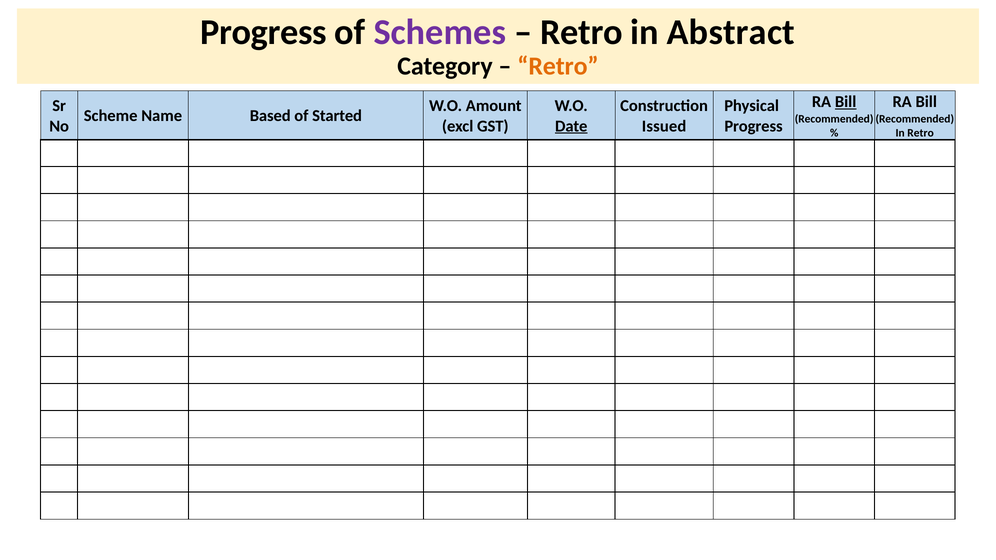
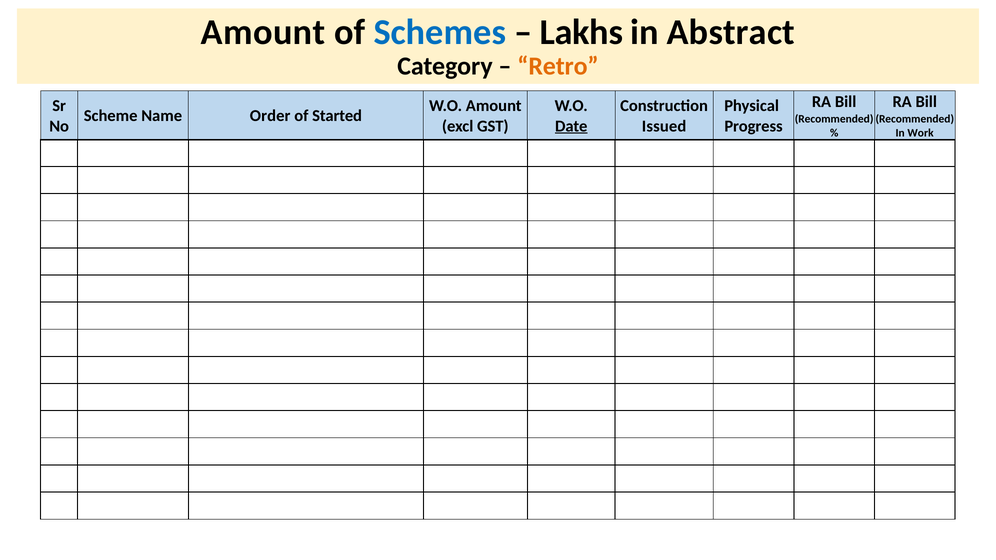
Progress at (263, 32): Progress -> Amount
Schemes colour: purple -> blue
Retro at (581, 32): Retro -> Lakhs
Bill at (846, 102) underline: present -> none
Based: Based -> Order
In Retro: Retro -> Work
